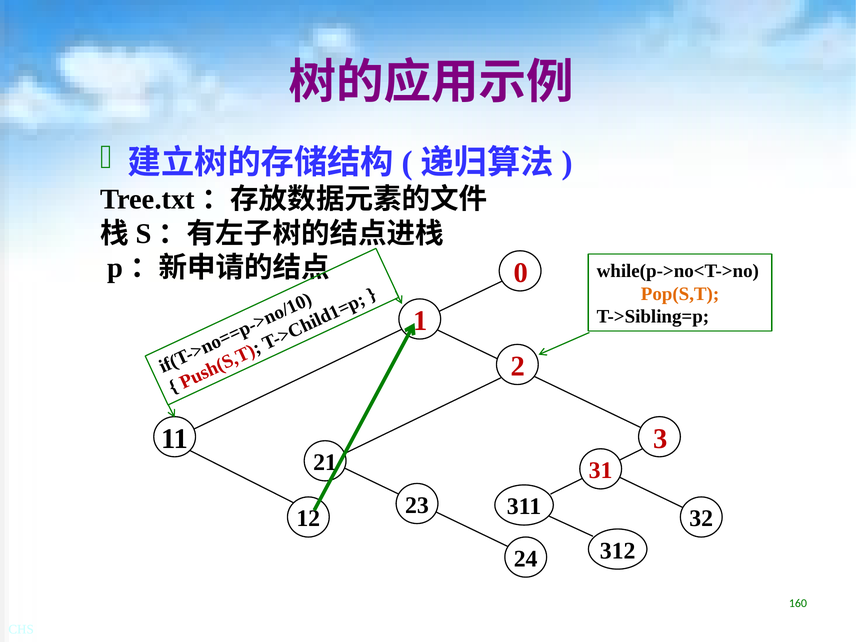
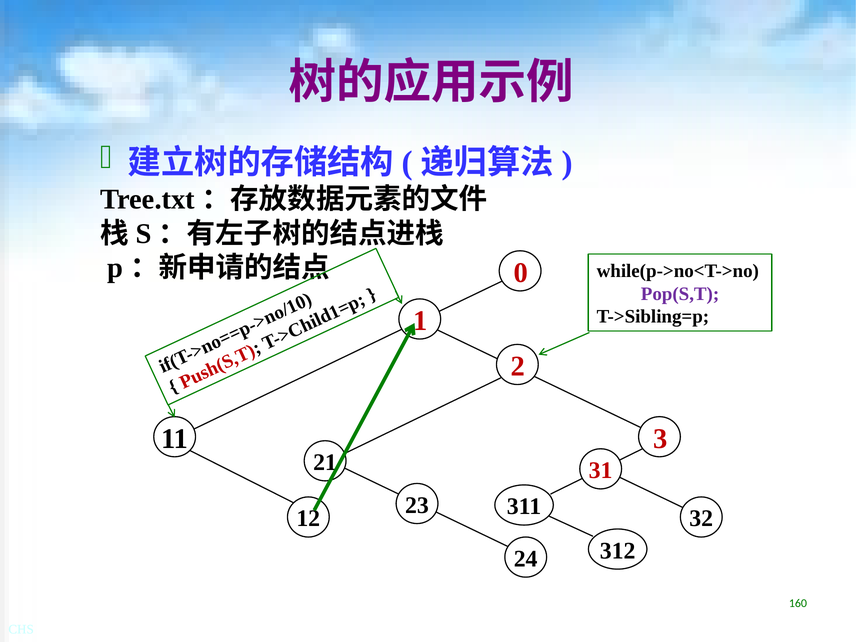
Pop(S,T colour: orange -> purple
